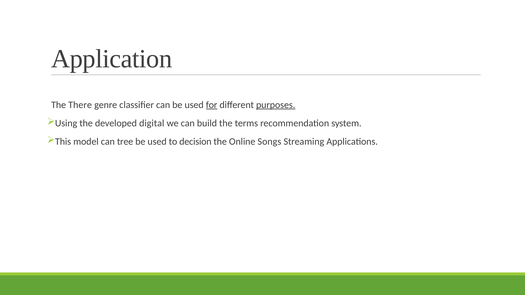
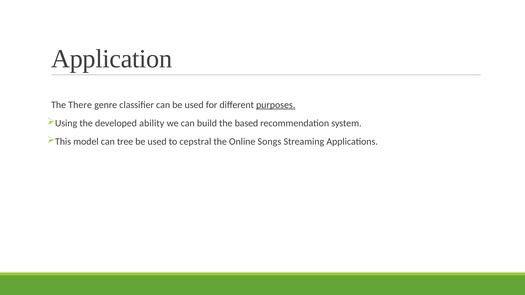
for underline: present -> none
digital: digital -> ability
terms: terms -> based
decision: decision -> cepstral
